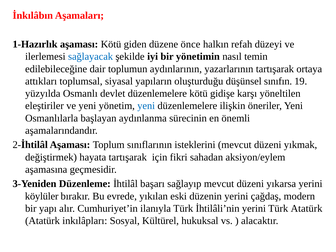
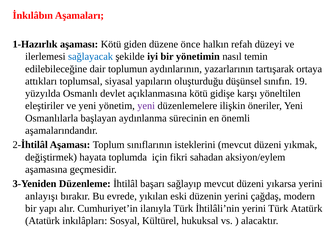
devlet düzenlemelere: düzenlemelere -> açıklanmasına
yeni at (146, 106) colour: blue -> purple
hayata tartışarak: tartışarak -> toplumda
köylüler: köylüler -> anlayışı
